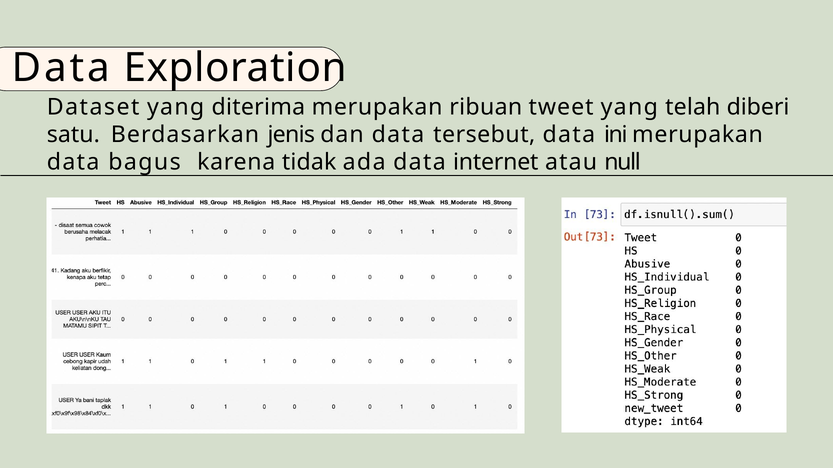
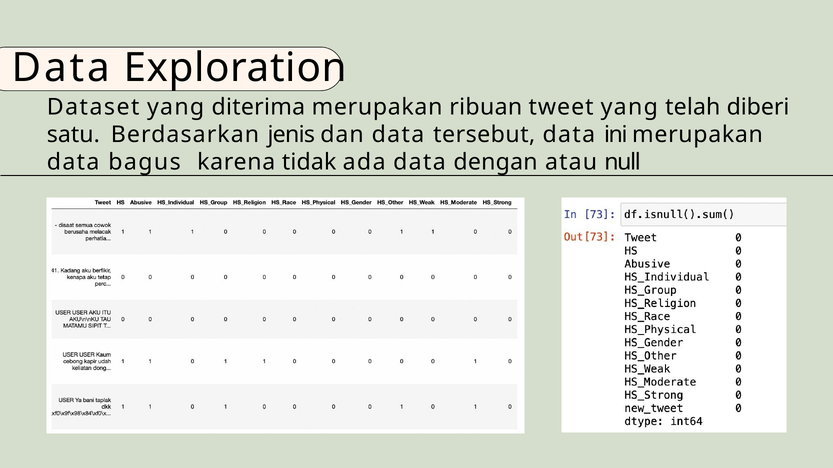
internet: internet -> dengan
